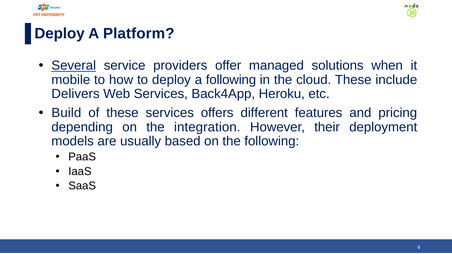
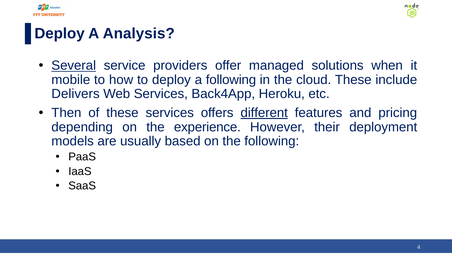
Platform: Platform -> Analysis
Build: Build -> Then
different underline: none -> present
integration: integration -> experience
